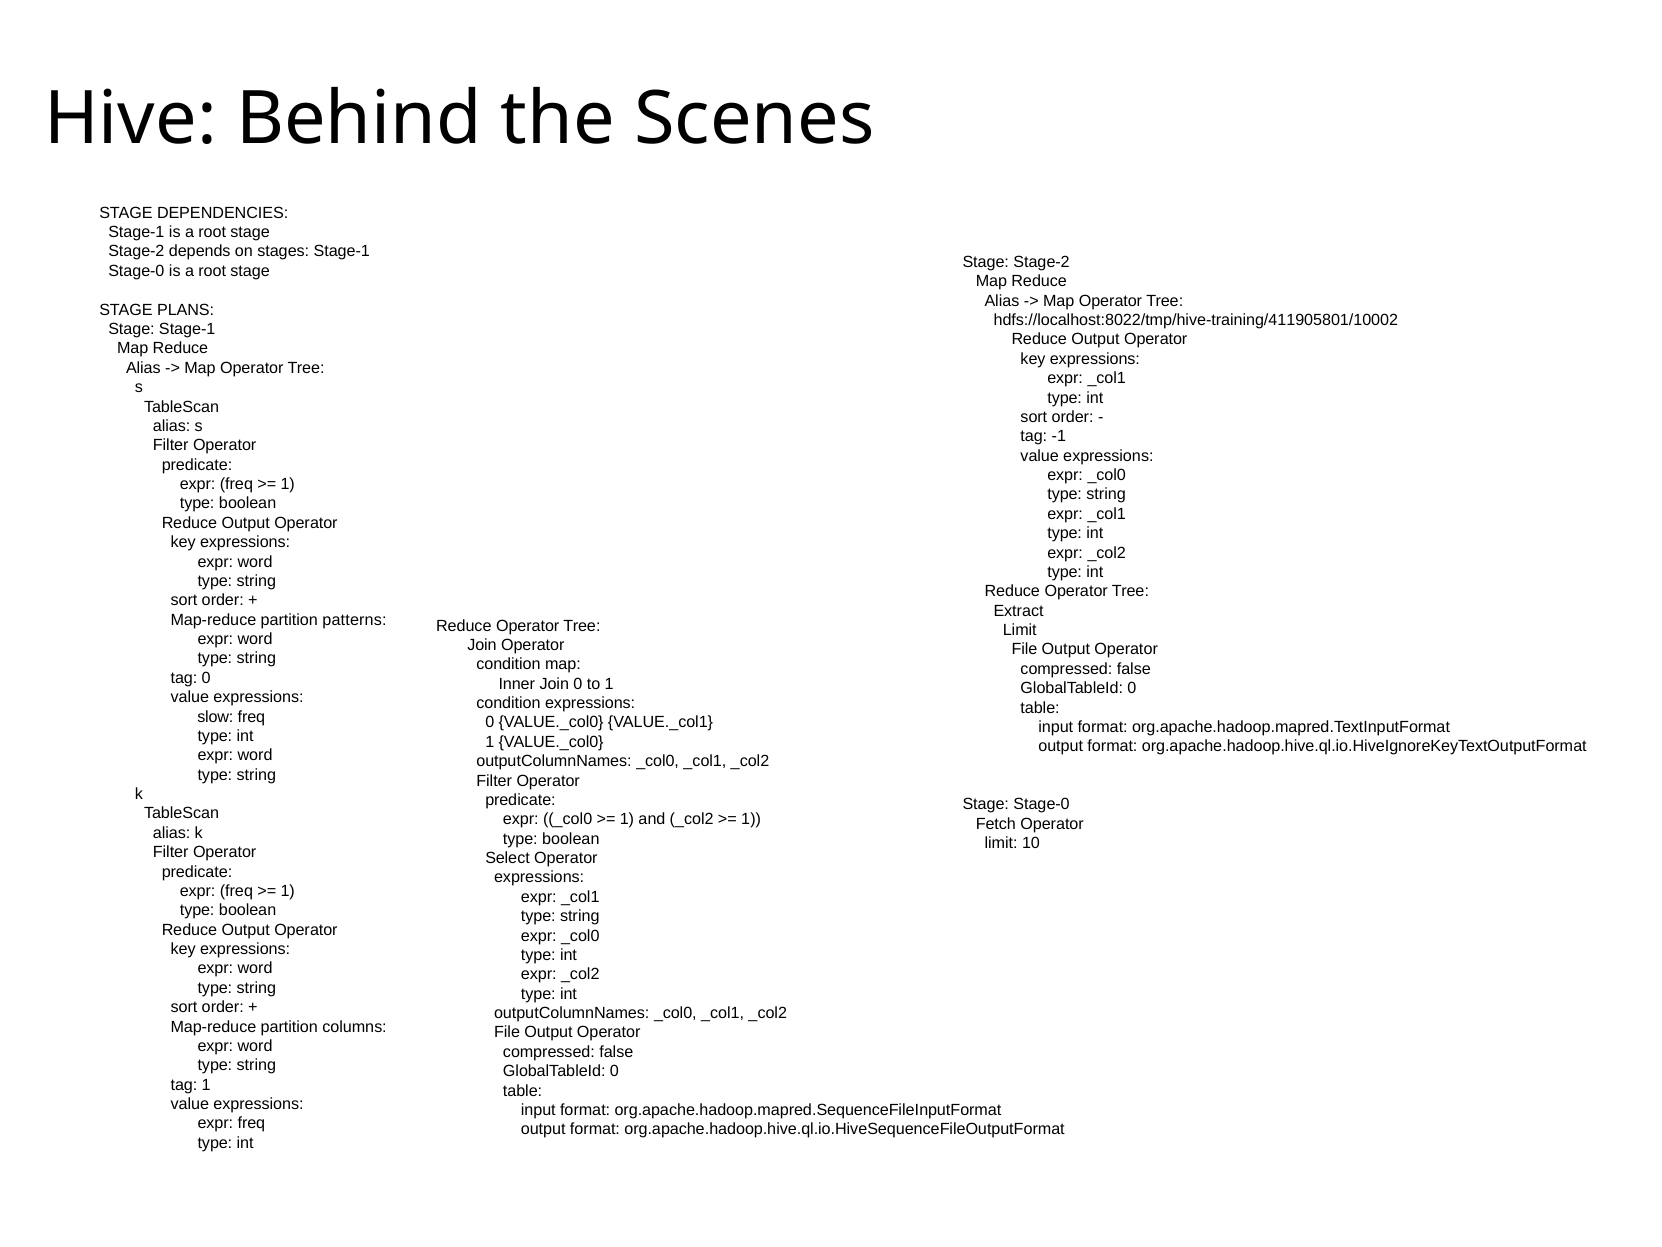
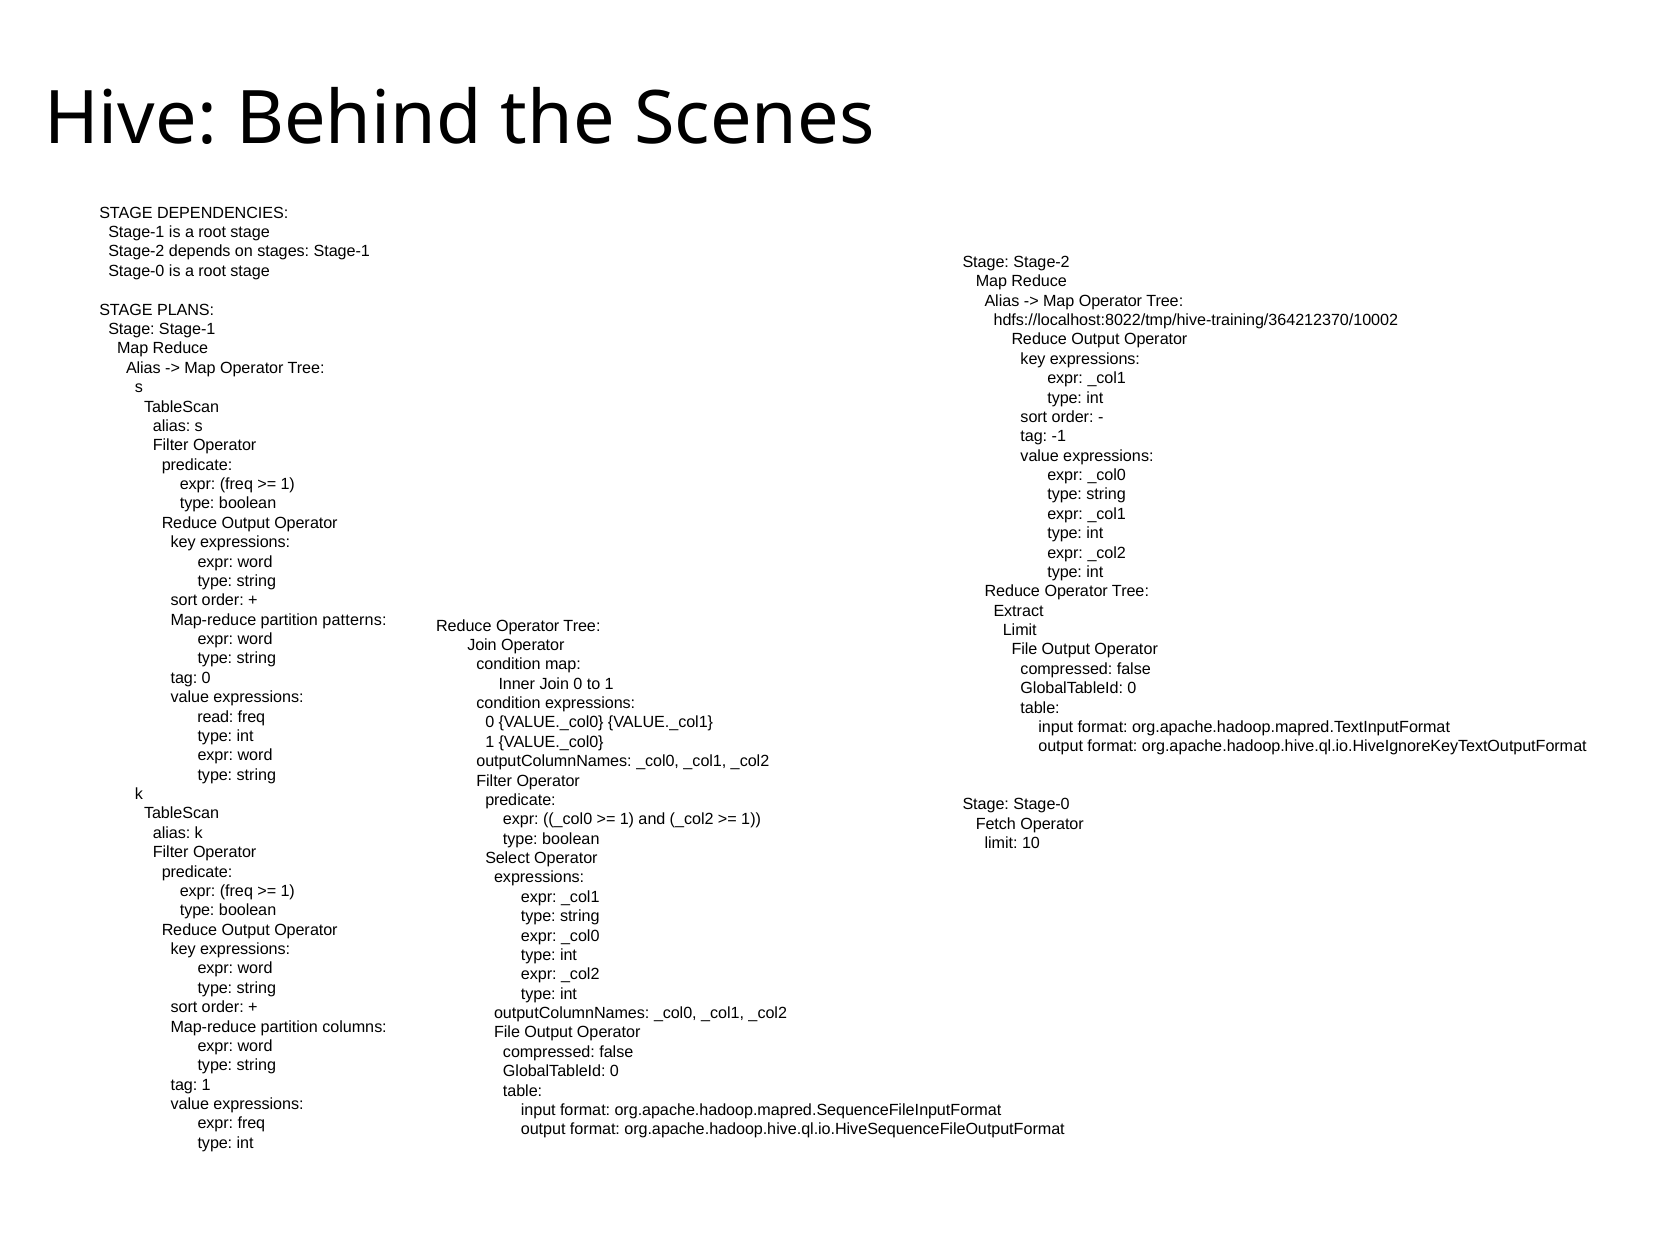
hdfs://localhost:8022/tmp/hive-training/411905801/10002: hdfs://localhost:8022/tmp/hive-training/411905801/10002 -> hdfs://localhost:8022/tmp/hive-training/364212370/10002
slow: slow -> read
